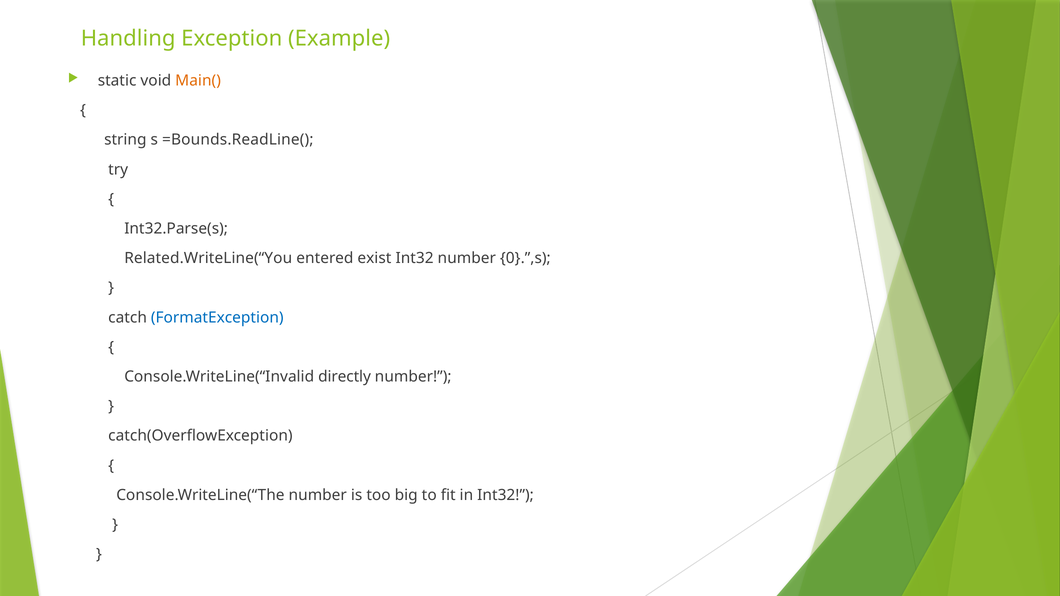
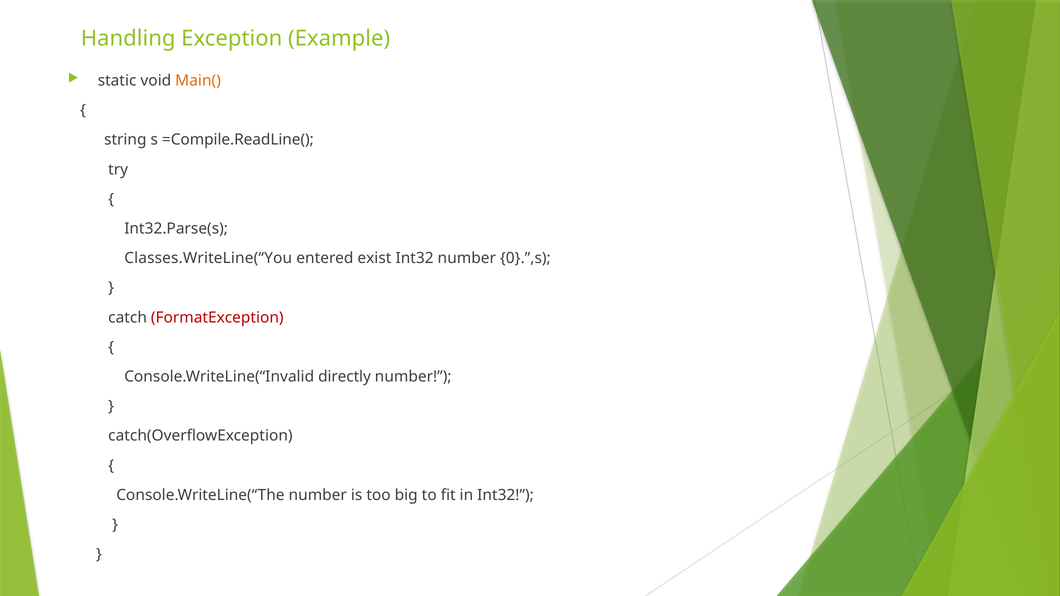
=Bounds.ReadLine(: =Bounds.ReadLine( -> =Compile.ReadLine(
Related.WriteLine(“You: Related.WriteLine(“You -> Classes.WriteLine(“You
FormatException colour: blue -> red
